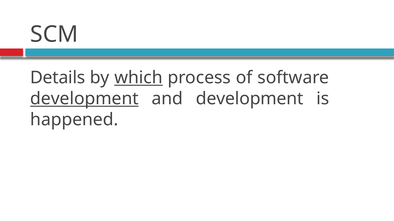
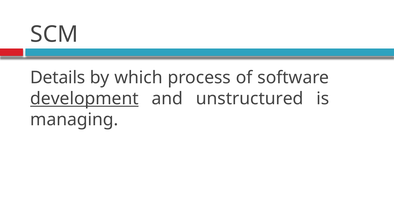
which underline: present -> none
and development: development -> unstructured
happened: happened -> managing
